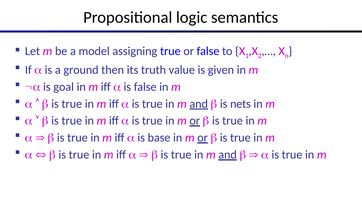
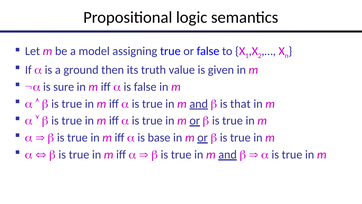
goal: goal -> sure
nets: nets -> that
